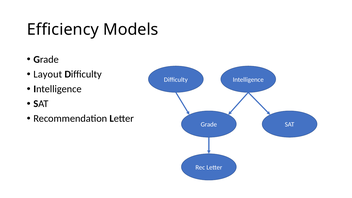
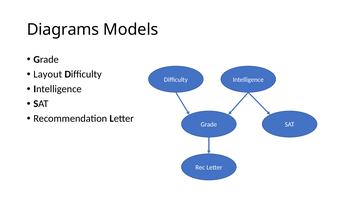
Efficiency: Efficiency -> Diagrams
